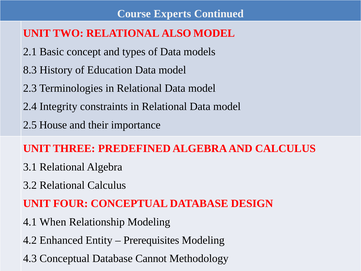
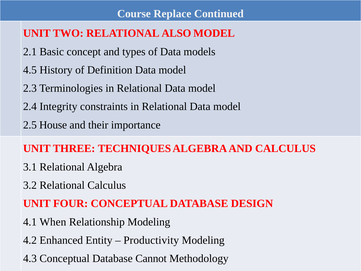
Experts: Experts -> Replace
8.3: 8.3 -> 4.5
Education: Education -> Definition
PREDEFINED: PREDEFINED -> TECHNIQUES
Prerequisites: Prerequisites -> Productivity
